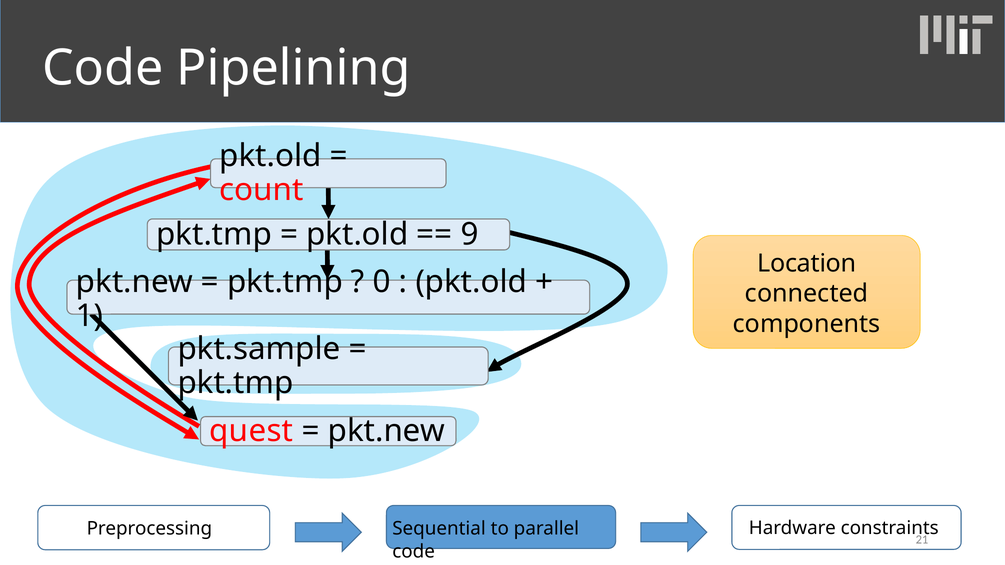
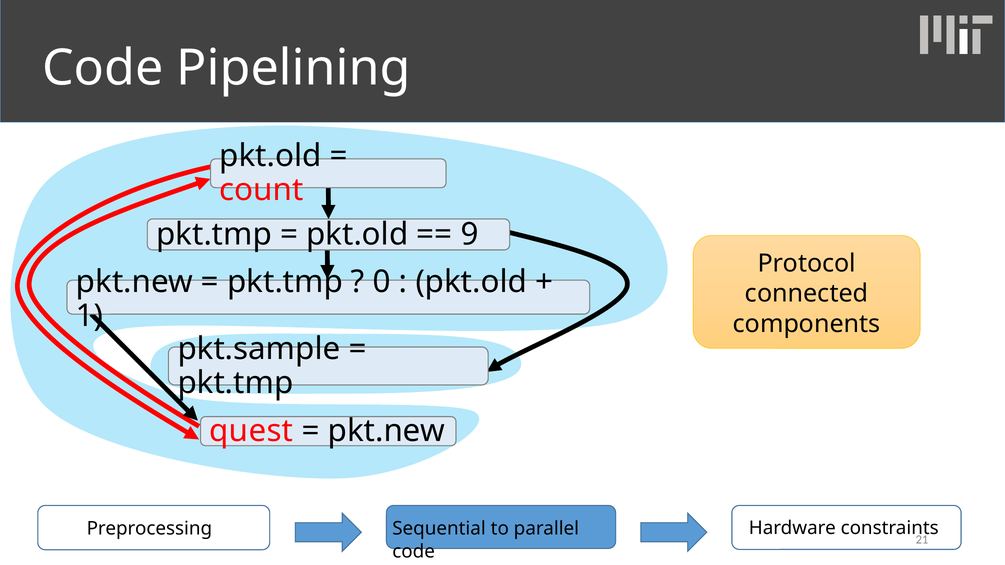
Location: Location -> Protocol
